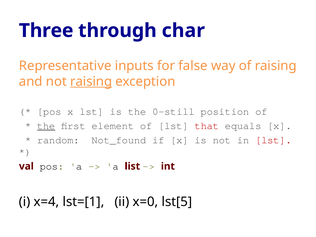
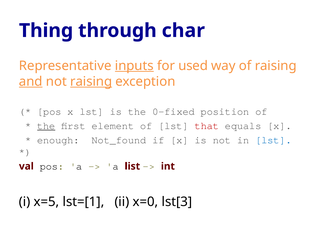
Three: Three -> Thing
inputs underline: none -> present
false: false -> used
and underline: none -> present
0-still: 0-still -> 0-fixed
random: random -> enough
lst at (273, 140) colour: red -> blue
x=4: x=4 -> x=5
lst[5: lst[5 -> lst[3
